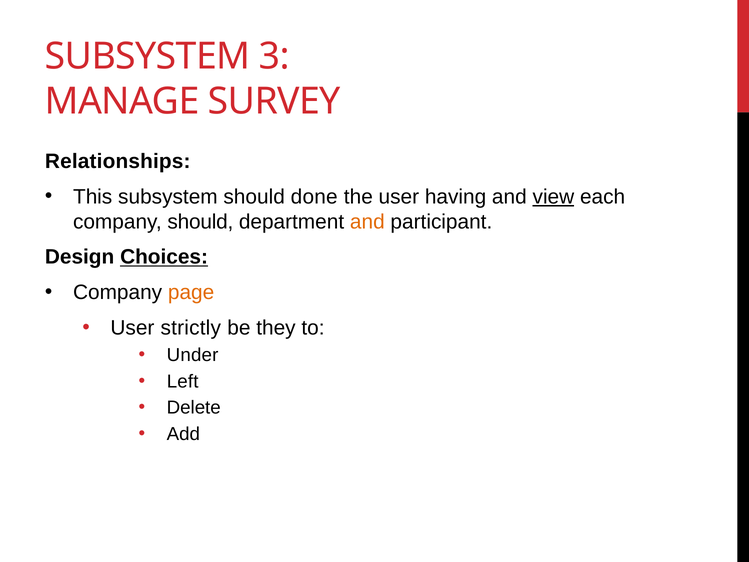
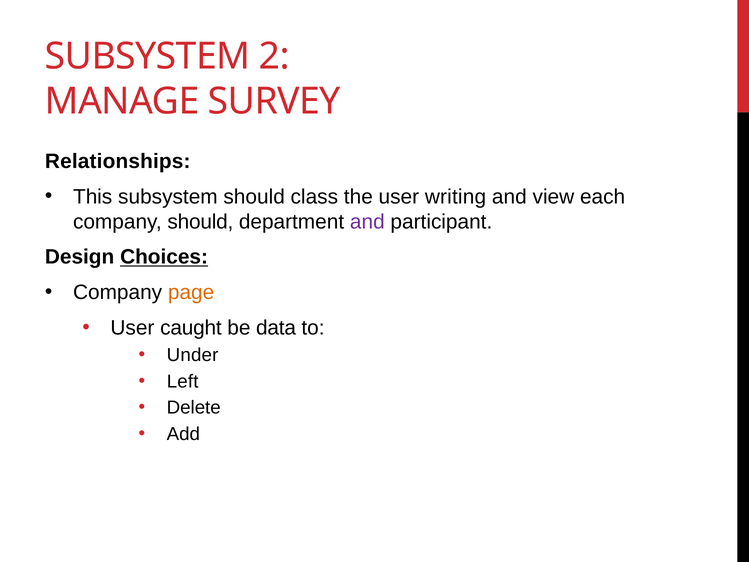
3: 3 -> 2
done: done -> class
having: having -> writing
view underline: present -> none
and at (367, 222) colour: orange -> purple
strictly: strictly -> caught
they: they -> data
